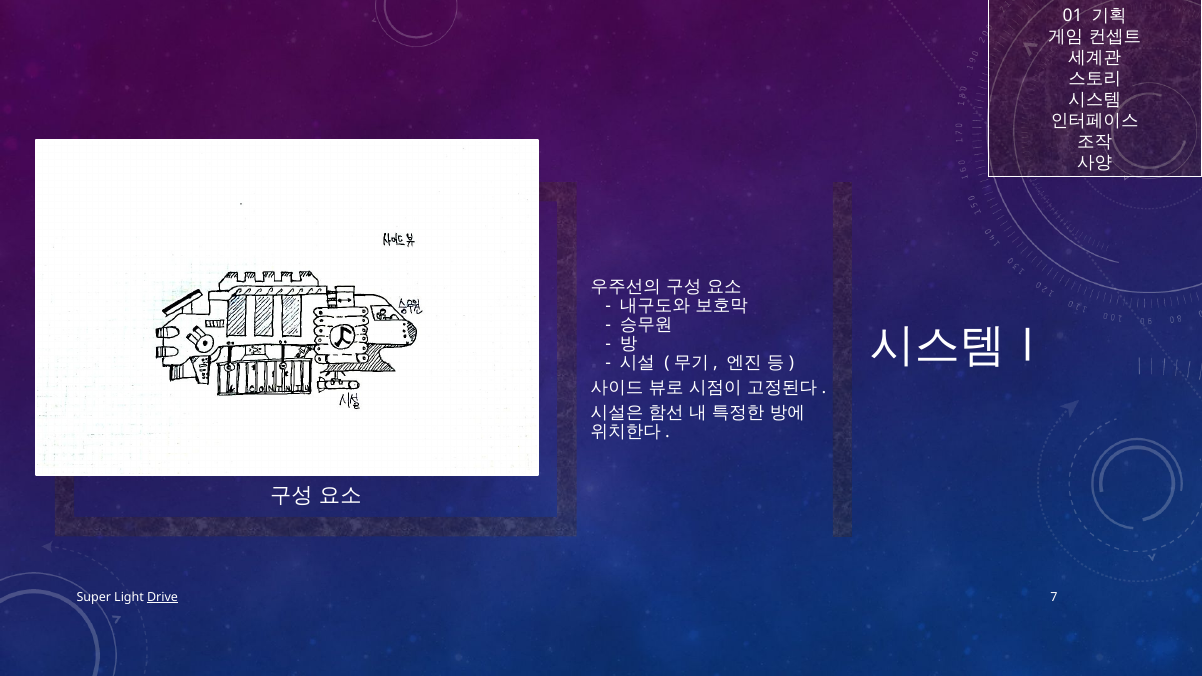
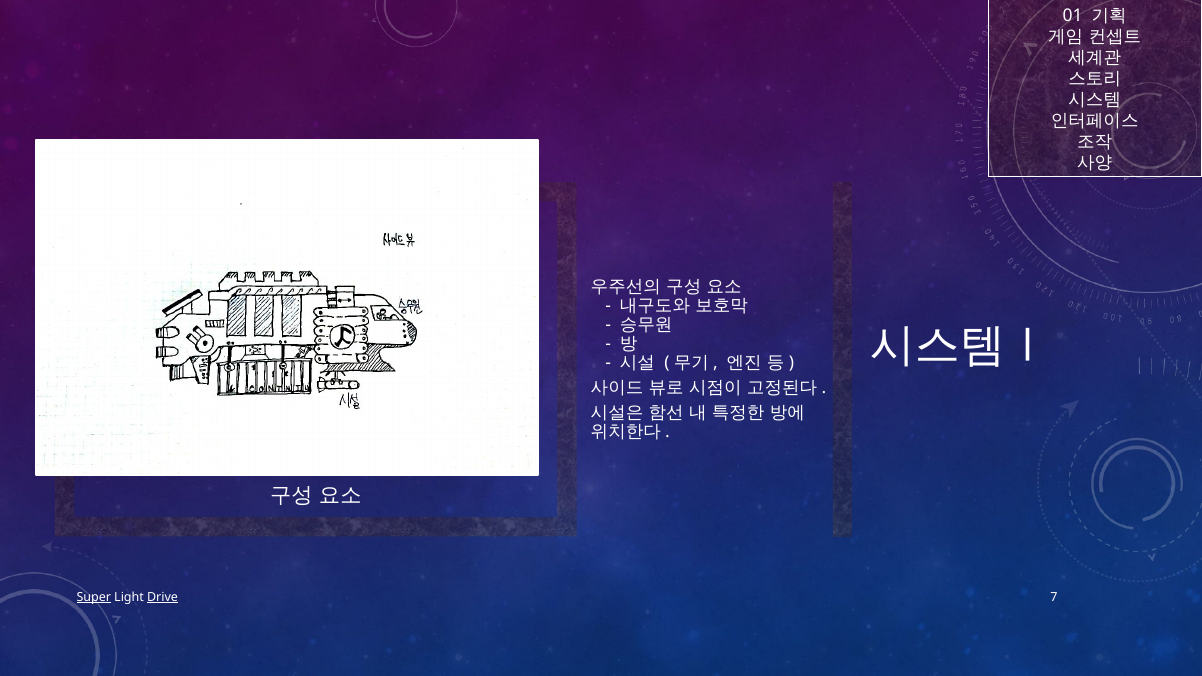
Super underline: none -> present
